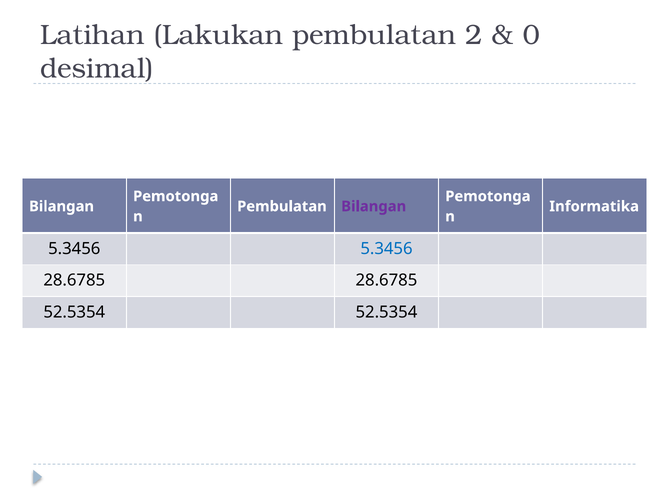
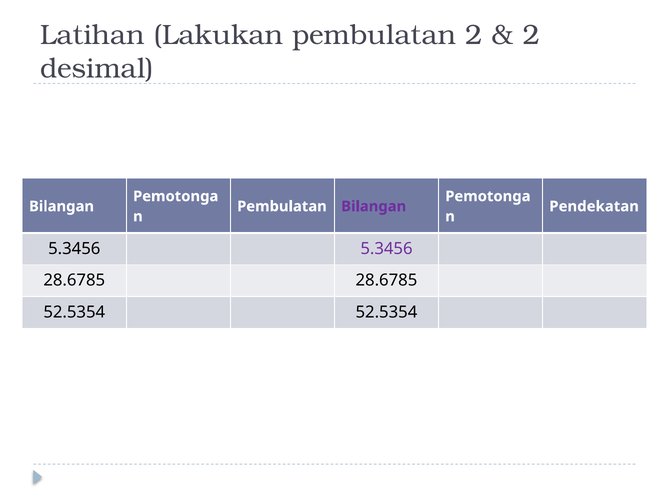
0 at (531, 35): 0 -> 2
Informatika: Informatika -> Pendekatan
5.3456 at (387, 249) colour: blue -> purple
